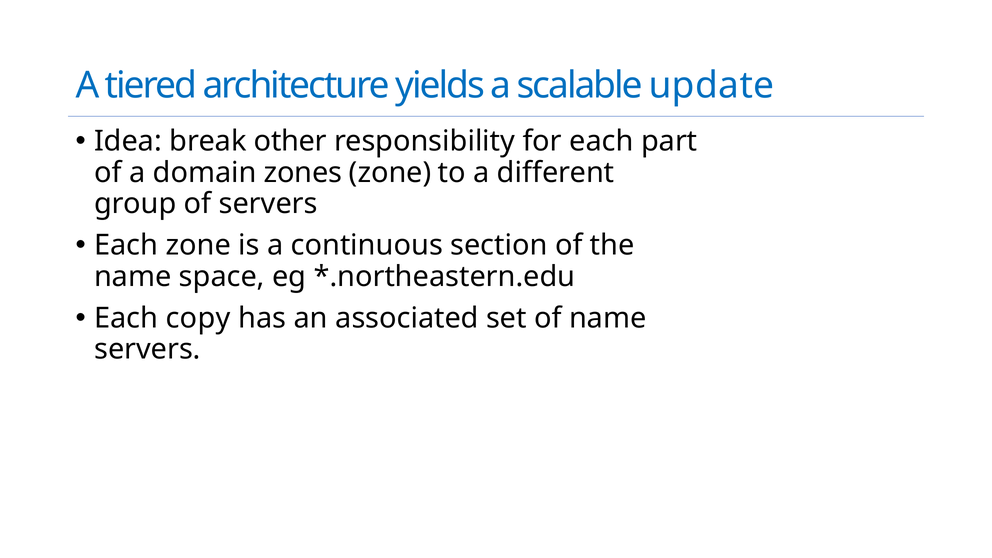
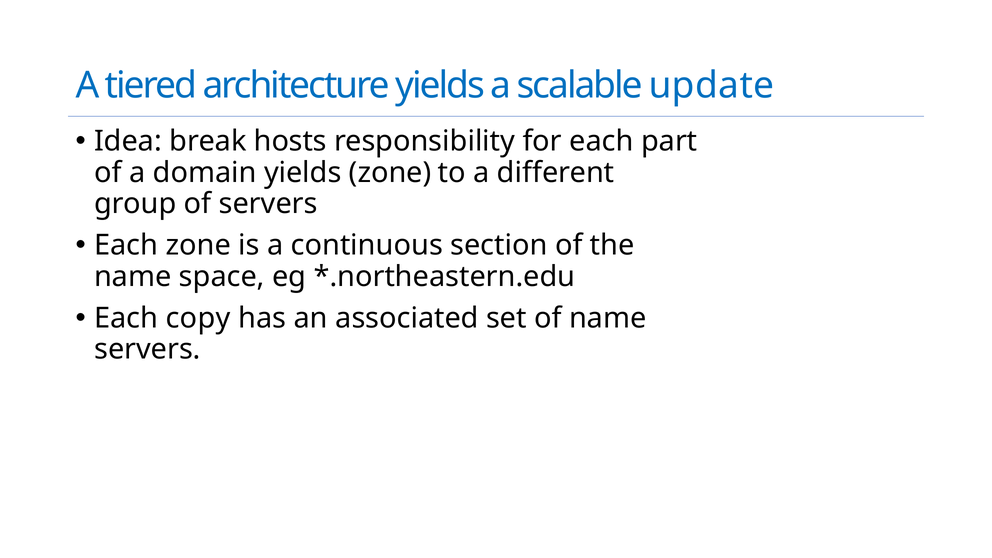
other: other -> hosts
domain zones: zones -> yields
